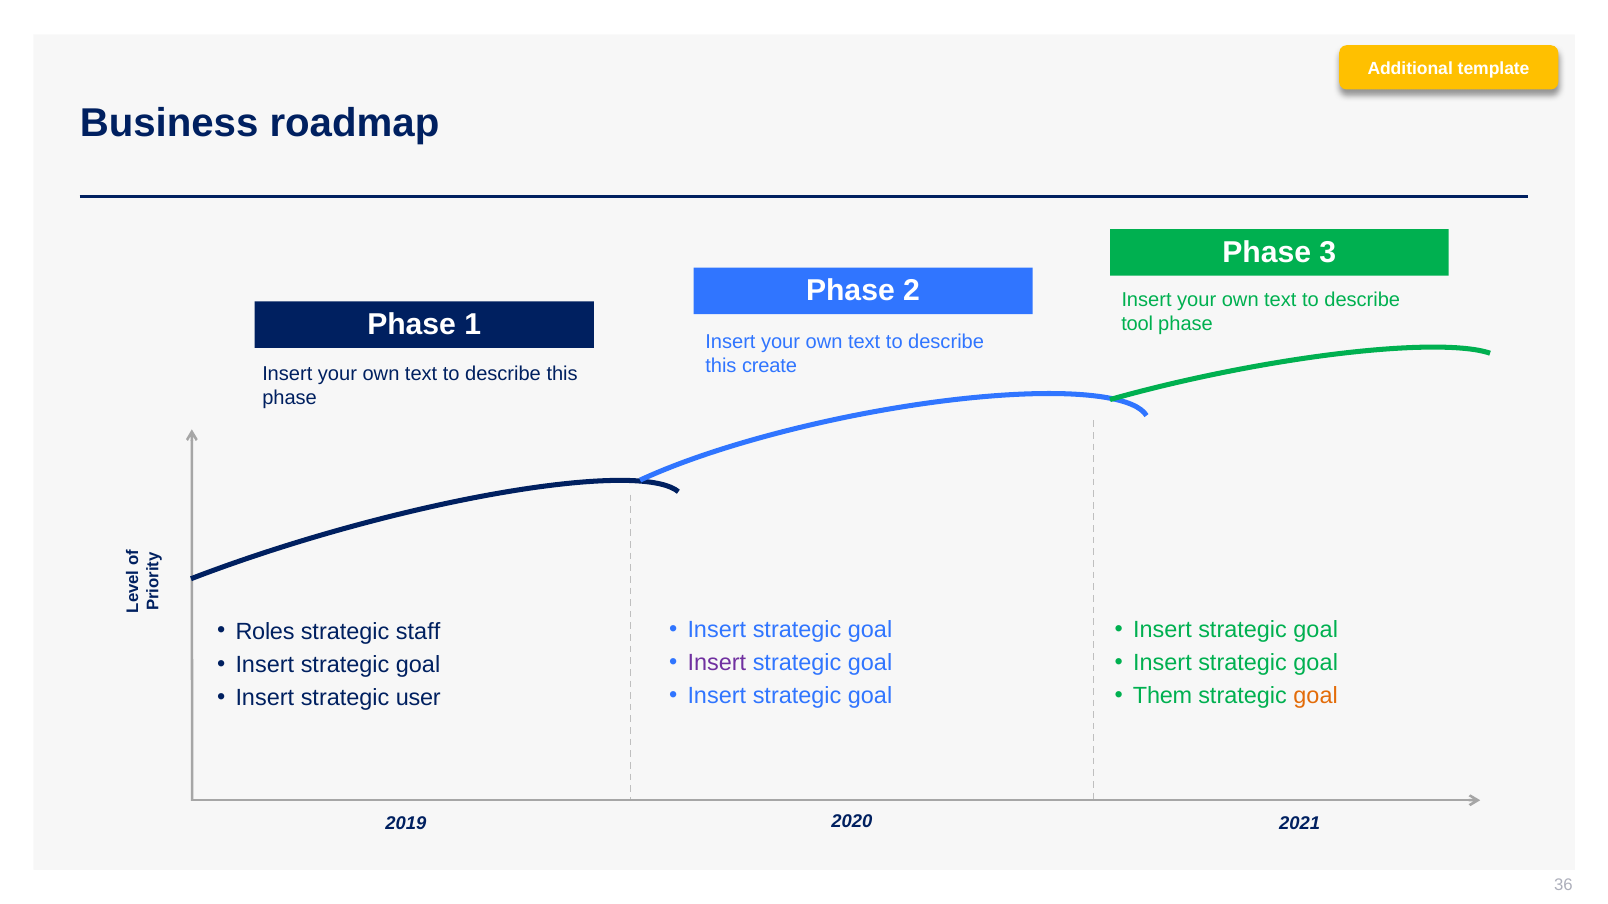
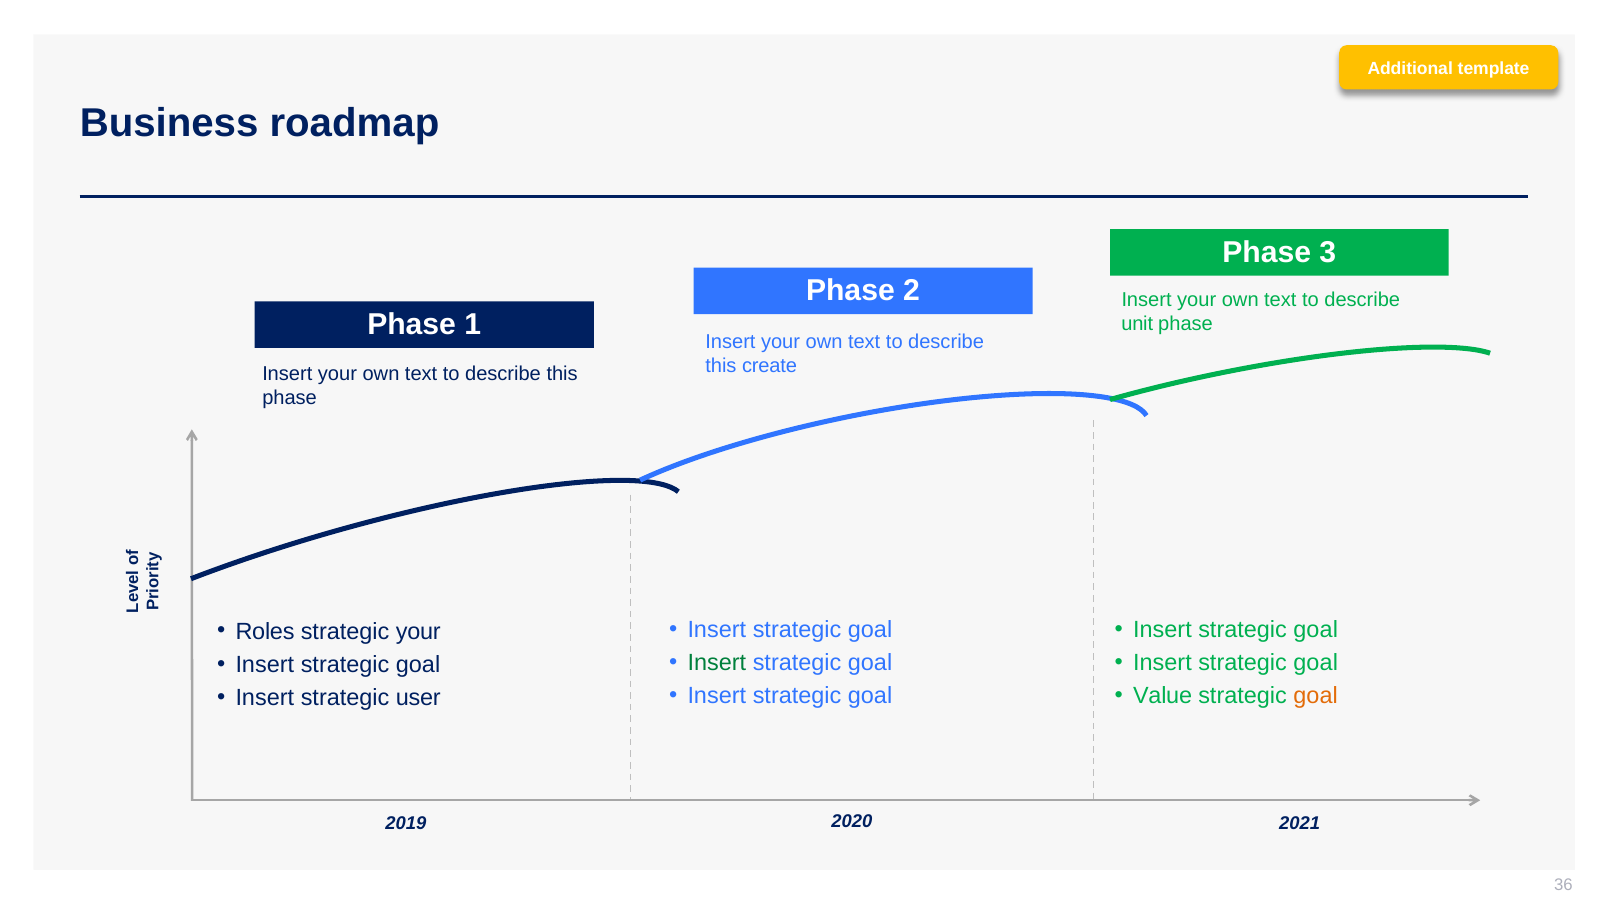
tool: tool -> unit
strategic staff: staff -> your
Insert at (717, 663) colour: purple -> green
Them: Them -> Value
